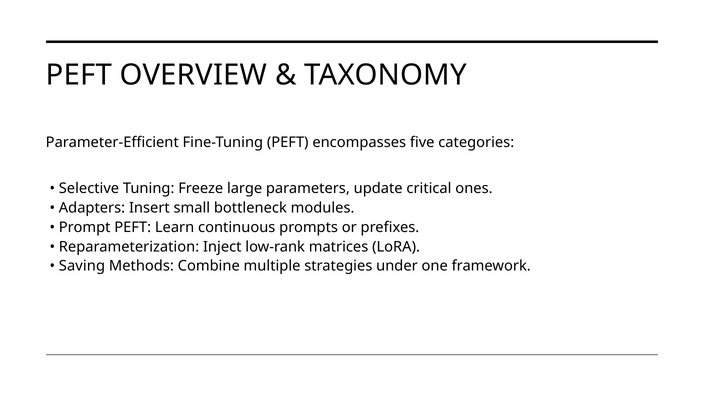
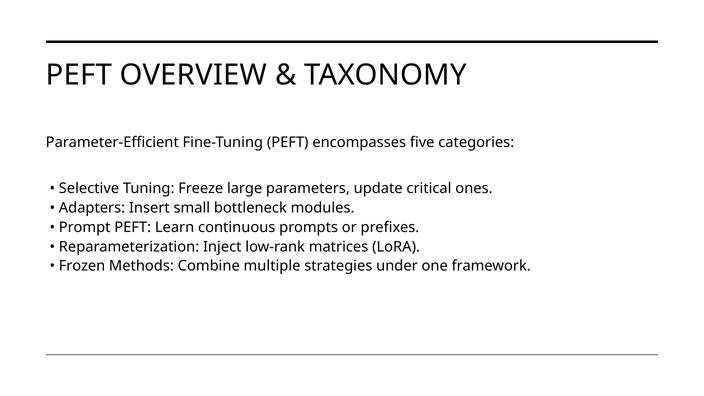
Saving: Saving -> Frozen
